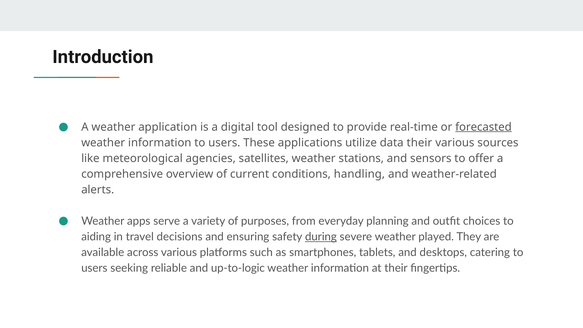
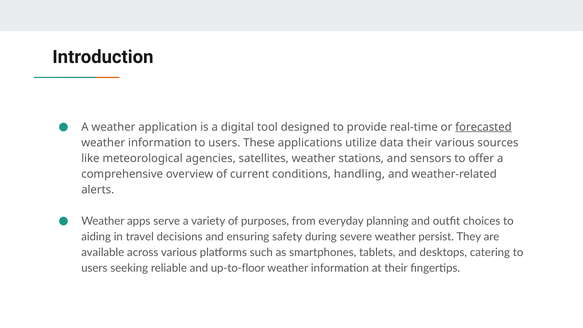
during underline: present -> none
played: played -> persist
up-to-logic: up-to-logic -> up-to-floor
